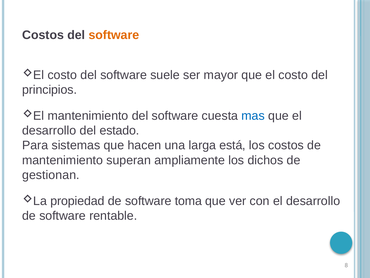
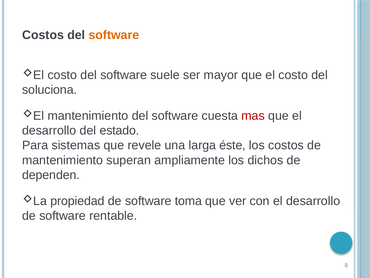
principios: principios -> soluciona
mas colour: blue -> red
hacen: hacen -> revele
está: está -> éste
gestionan: gestionan -> dependen
